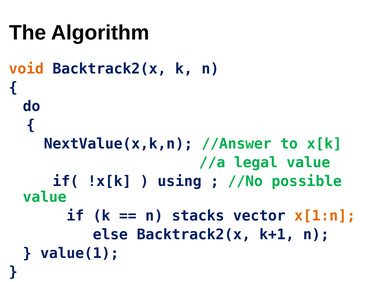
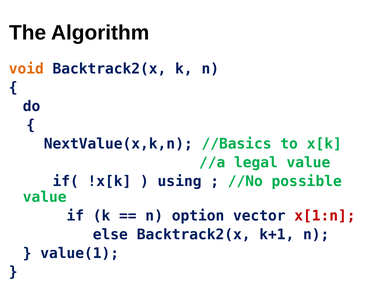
//Answer: //Answer -> //Basics
stacks: stacks -> option
x[1:n colour: orange -> red
